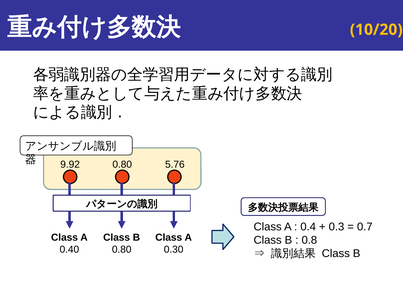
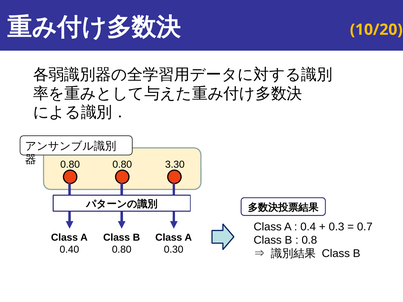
9.92 at (70, 165): 9.92 -> 0.80
5.76: 5.76 -> 3.30
